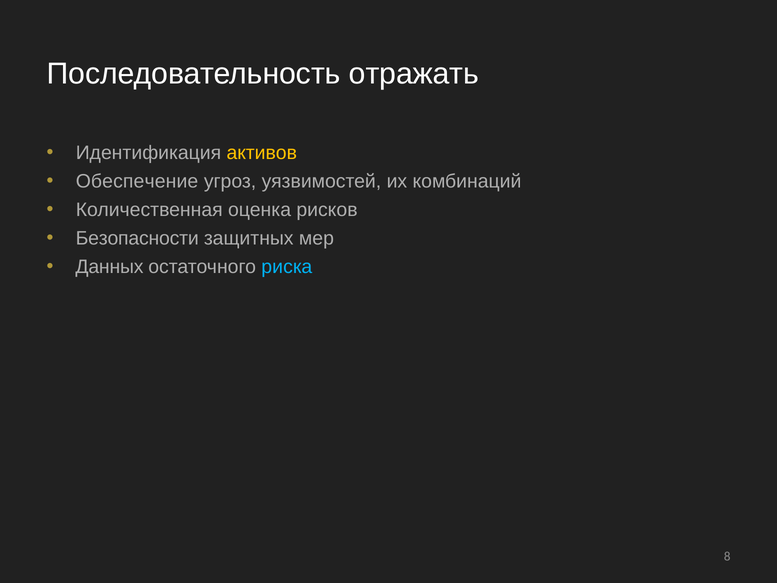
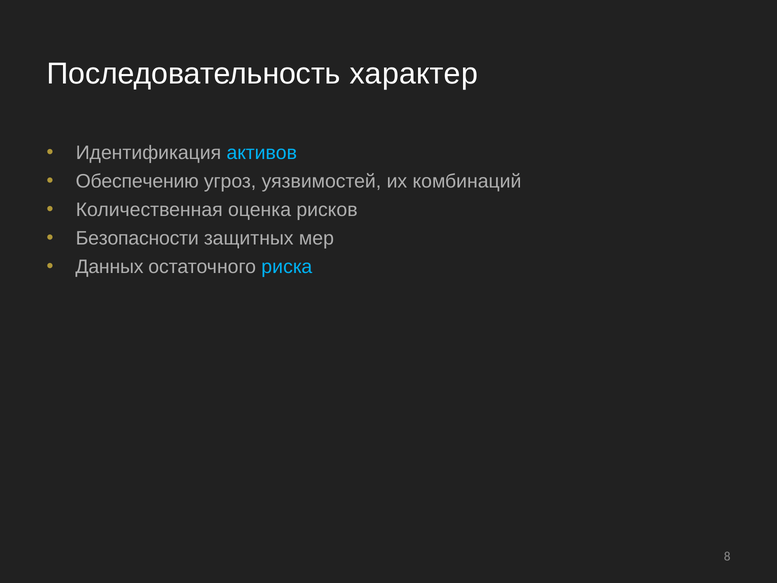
отражать: отражать -> характер
активов colour: yellow -> light blue
Обеспечение: Обеспечение -> Обеспечению
